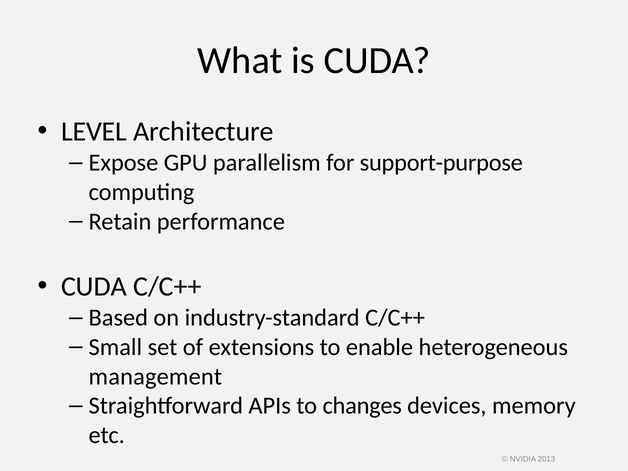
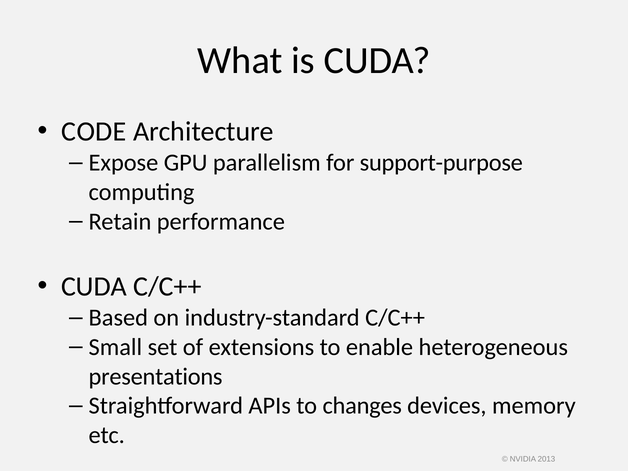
LEVEL: LEVEL -> CODE
management: management -> presentations
